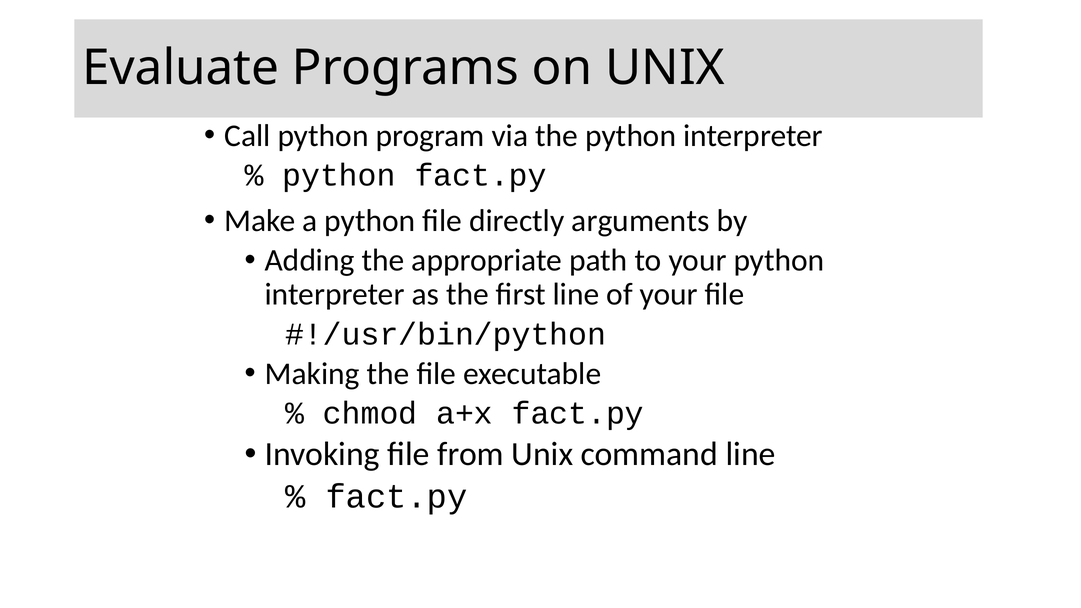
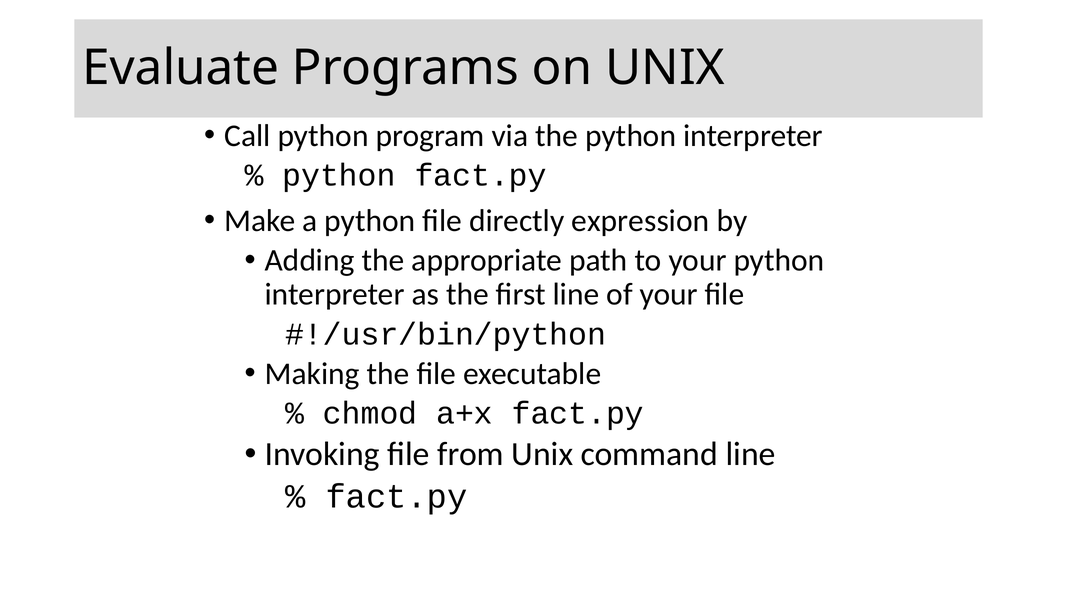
arguments: arguments -> expression
